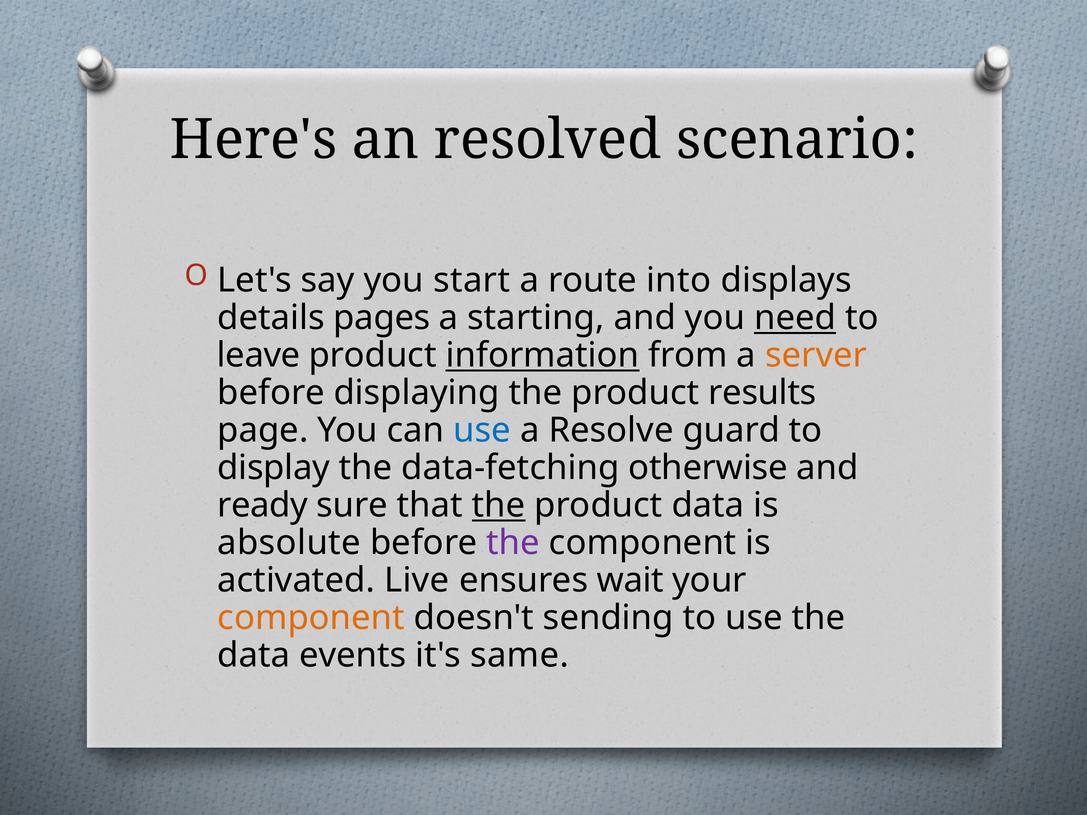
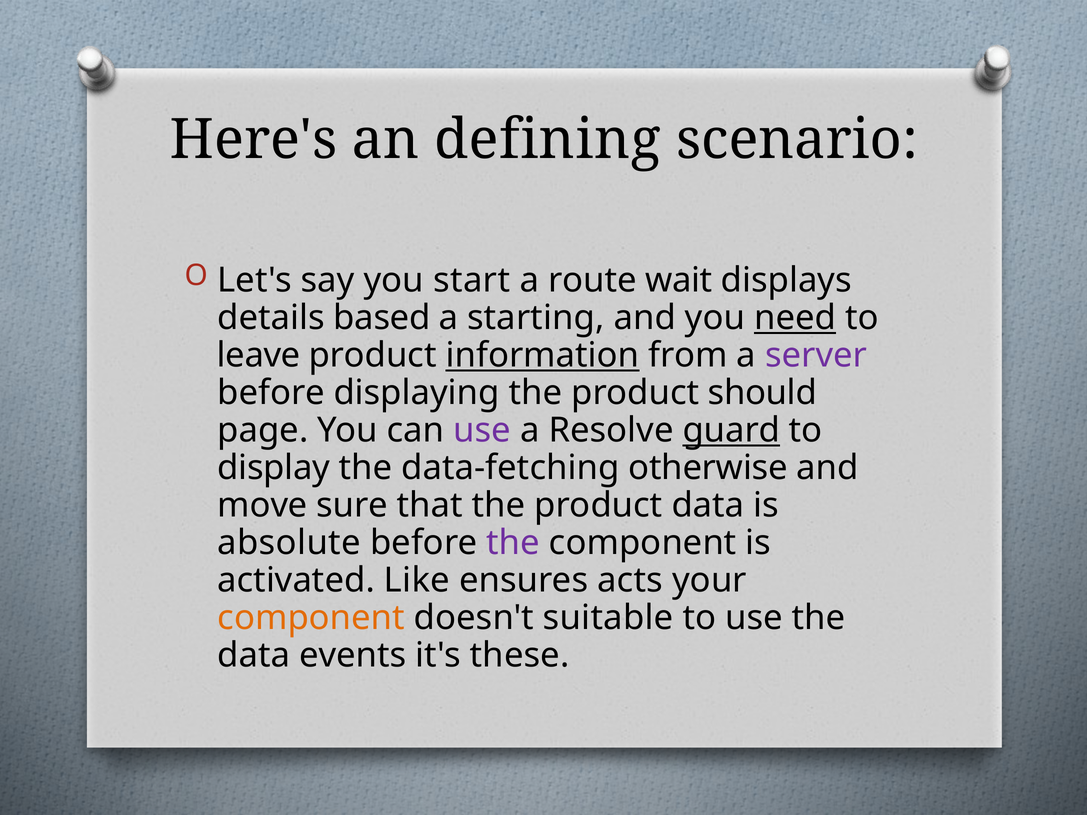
resolved: resolved -> defining
into: into -> wait
pages: pages -> based
server colour: orange -> purple
results: results -> should
use at (482, 431) colour: blue -> purple
guard underline: none -> present
ready: ready -> move
the at (499, 506) underline: present -> none
Live: Live -> Like
wait: wait -> acts
sending: sending -> suitable
same: same -> these
